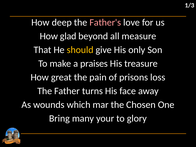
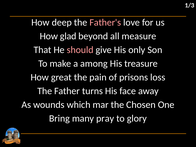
should colour: yellow -> pink
praises: praises -> among
your: your -> pray
